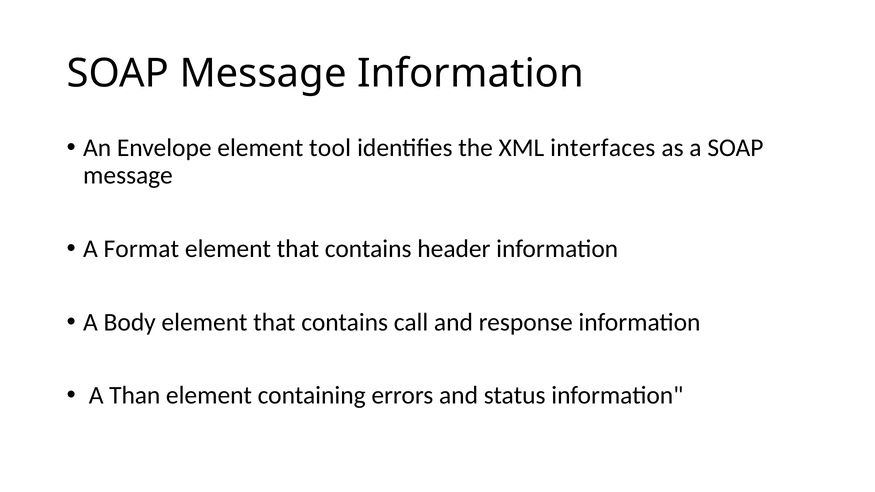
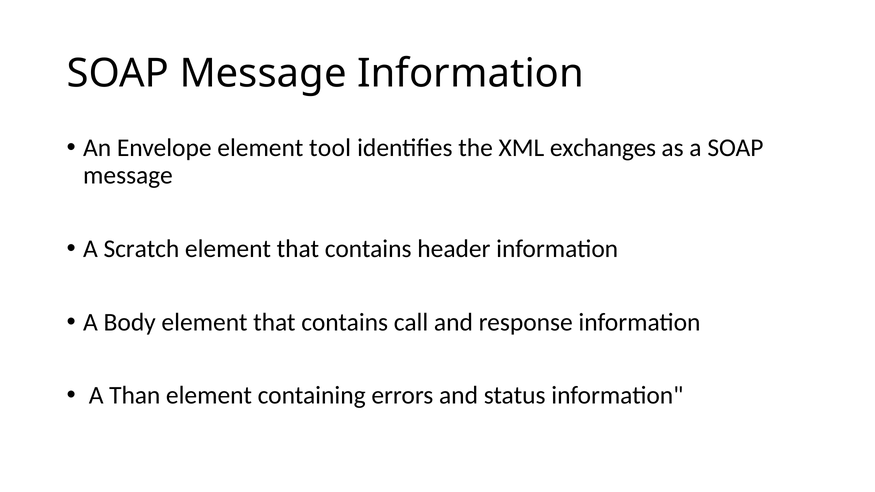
interfaces: interfaces -> exchanges
Format: Format -> Scratch
